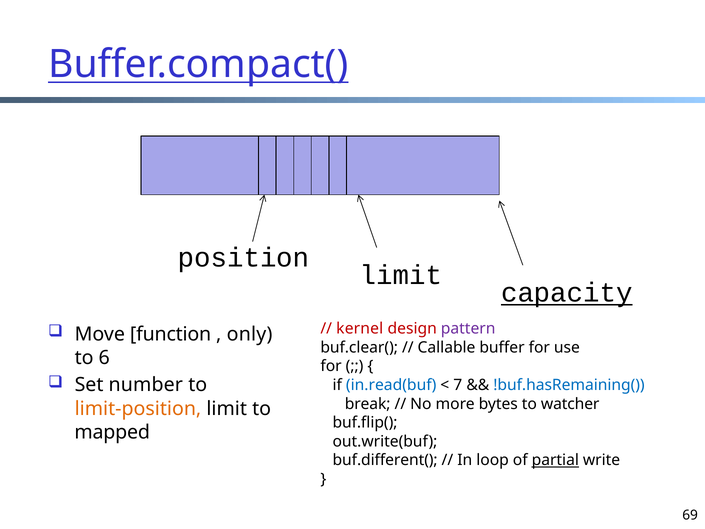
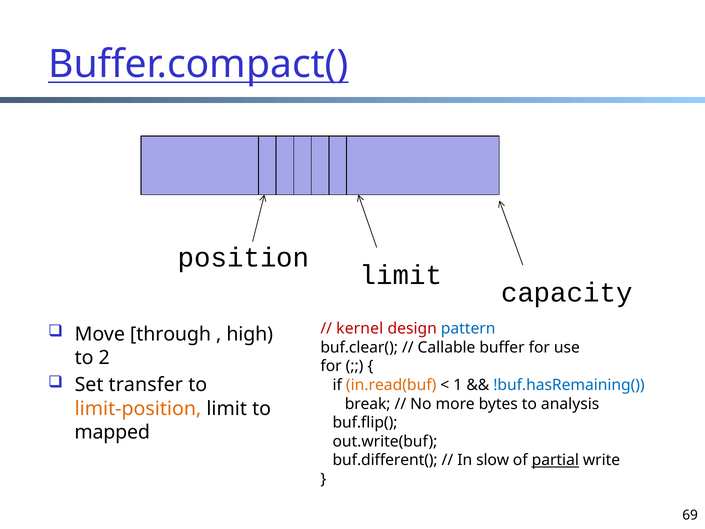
capacity underline: present -> none
pattern colour: purple -> blue
function: function -> through
only: only -> high
6: 6 -> 2
number: number -> transfer
in.read(buf colour: blue -> orange
7: 7 -> 1
watcher: watcher -> analysis
loop: loop -> slow
